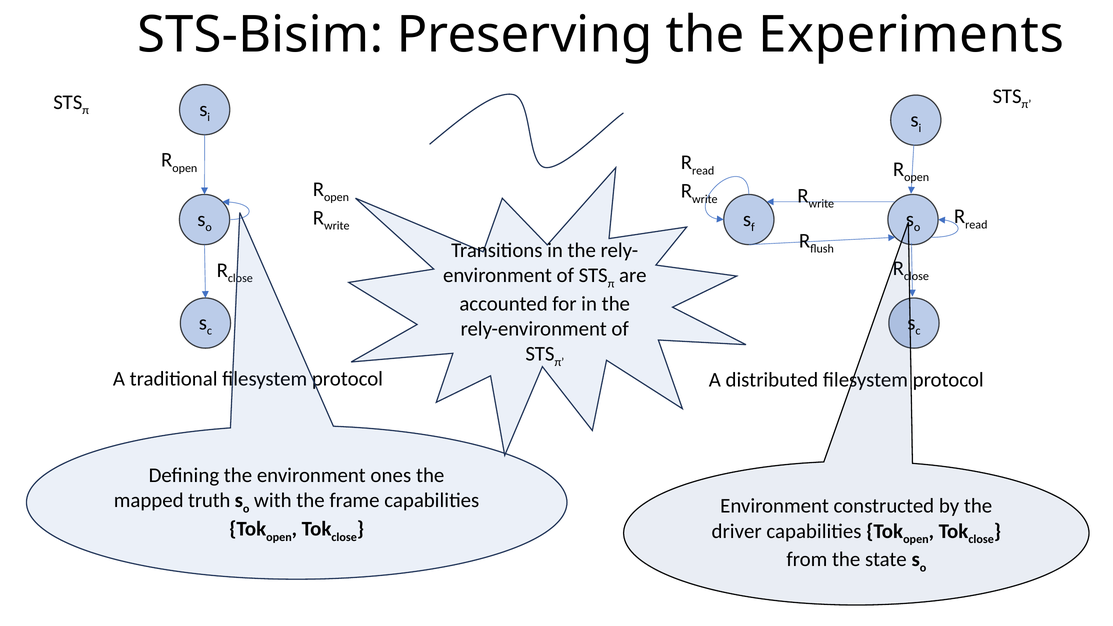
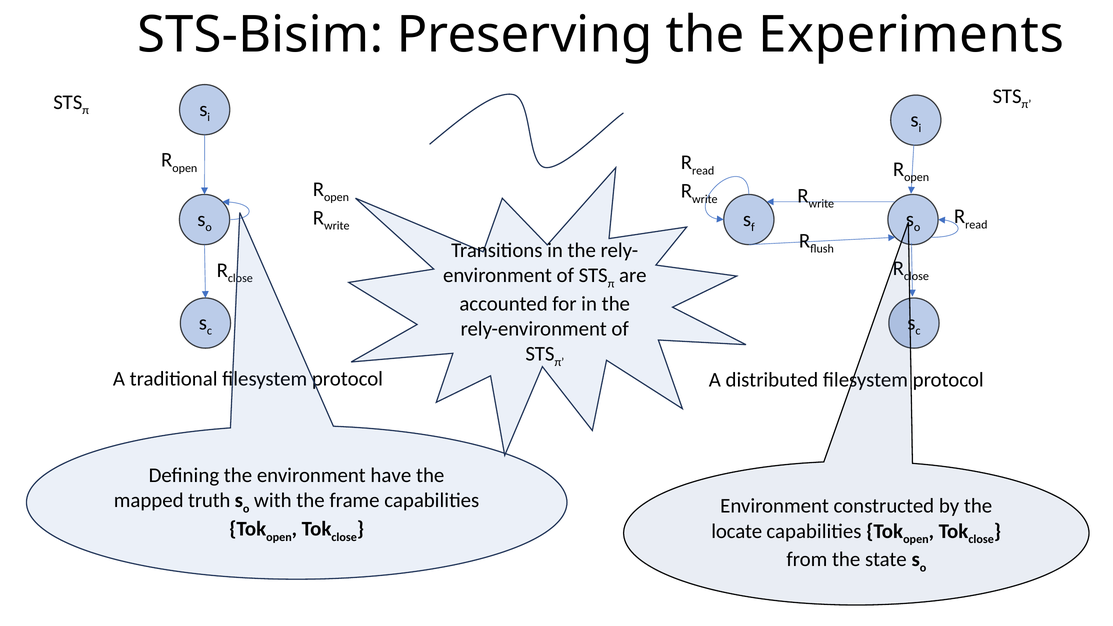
ones: ones -> have
driver: driver -> locate
